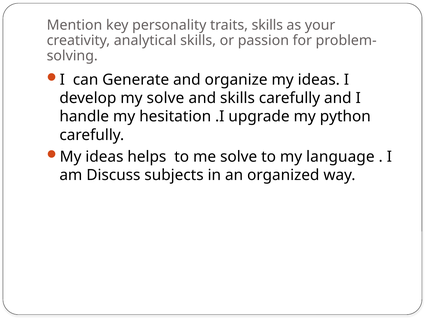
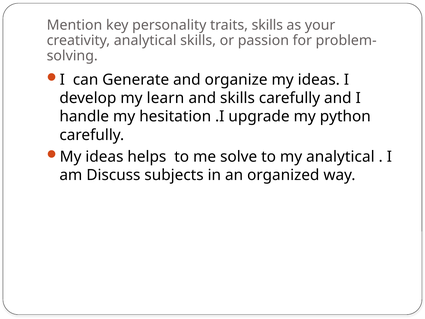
my solve: solve -> learn
my language: language -> analytical
